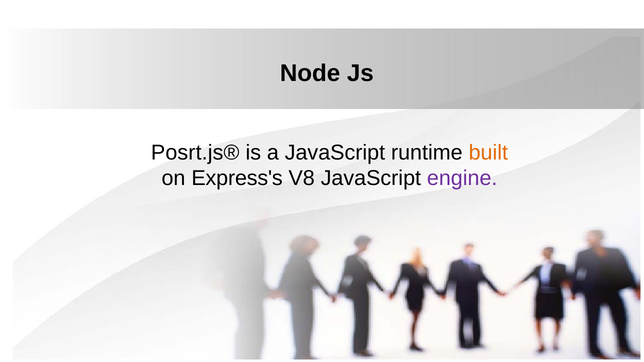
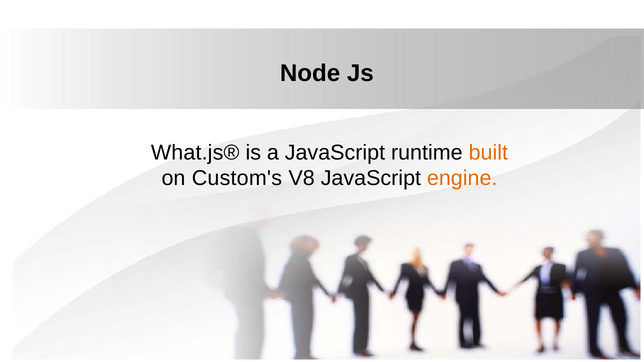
Posrt.js®: Posrt.js® -> What.js®
Express's: Express's -> Custom's
engine colour: purple -> orange
